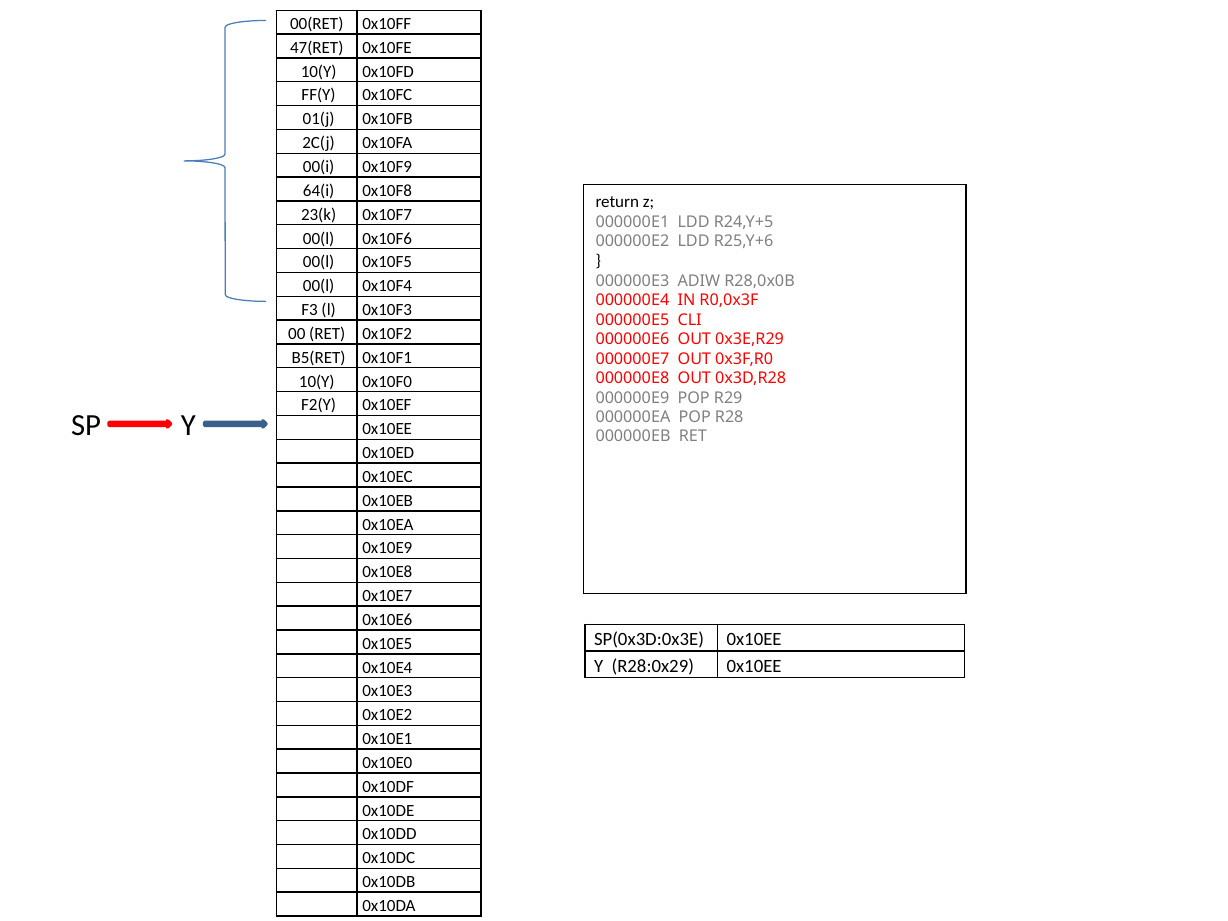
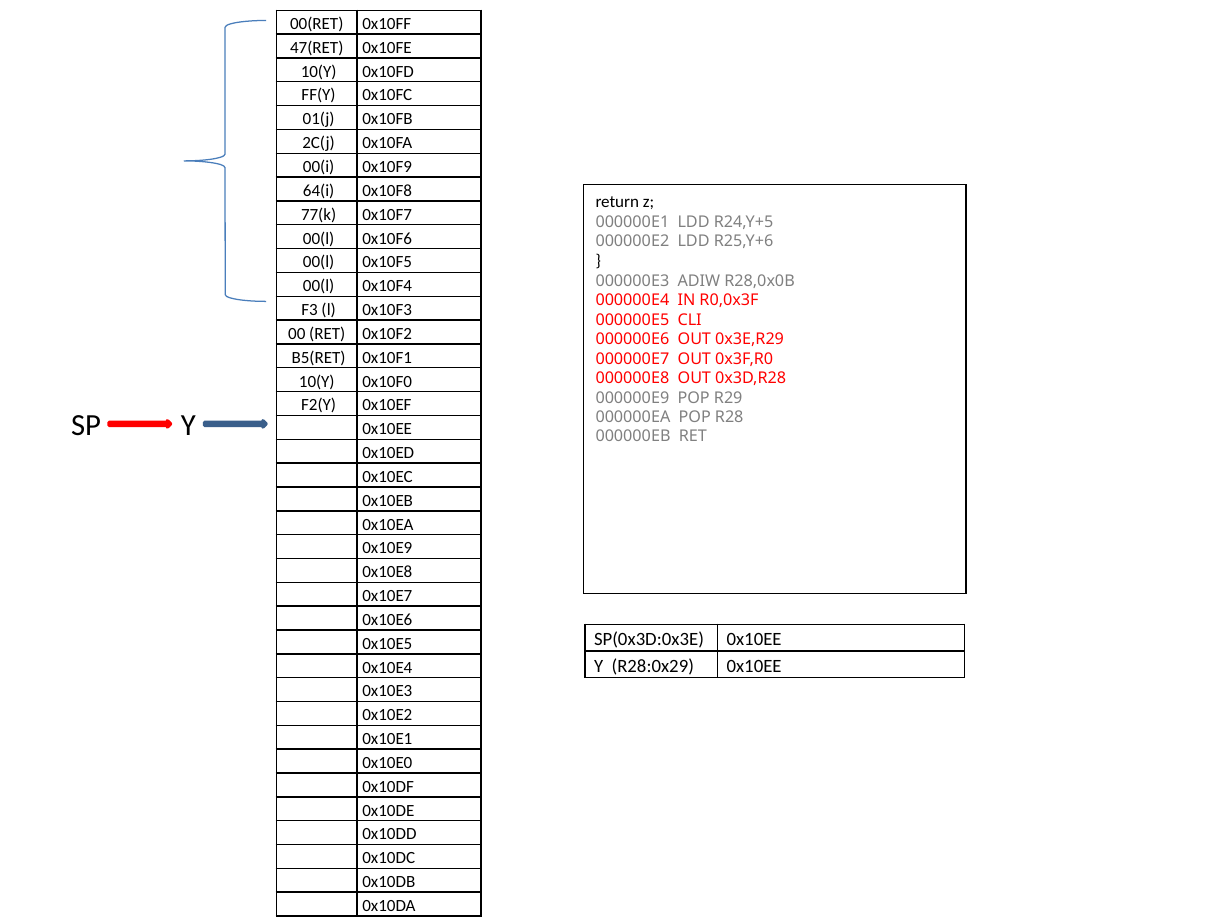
23(k: 23(k -> 77(k
